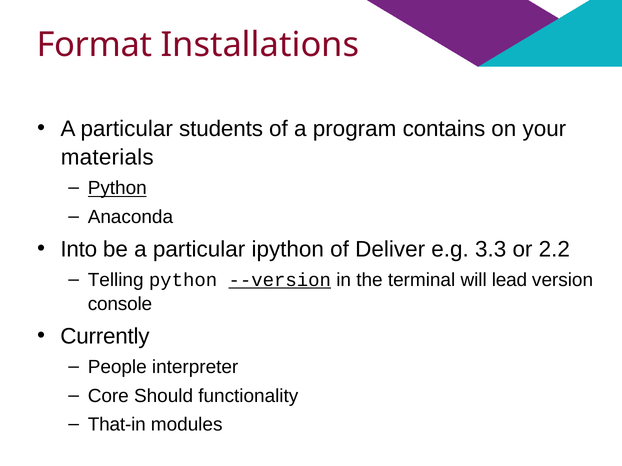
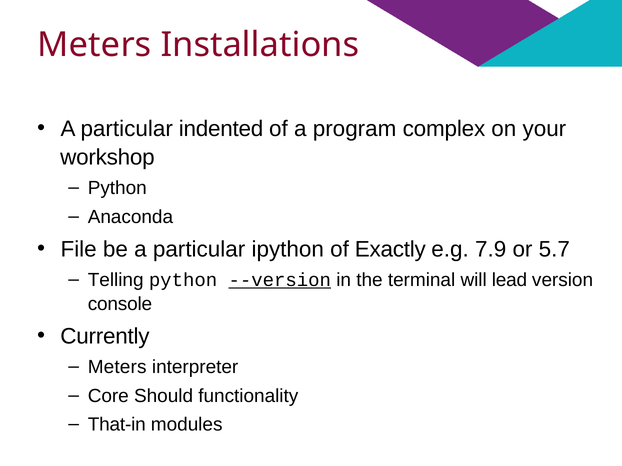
Format at (95, 45): Format -> Meters
students: students -> indented
contains: contains -> complex
materials: materials -> workshop
Python at (117, 188) underline: present -> none
Into: Into -> File
Deliver: Deliver -> Exactly
3.3: 3.3 -> 7.9
2.2: 2.2 -> 5.7
People at (117, 367): People -> Meters
